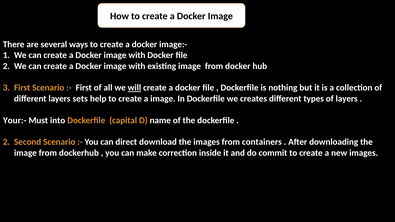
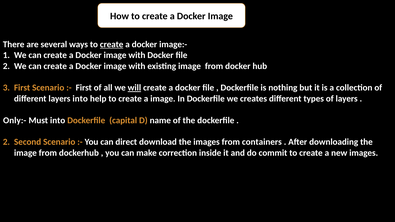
create at (112, 44) underline: none -> present
layers sets: sets -> into
Your:-: Your:- -> Only:-
